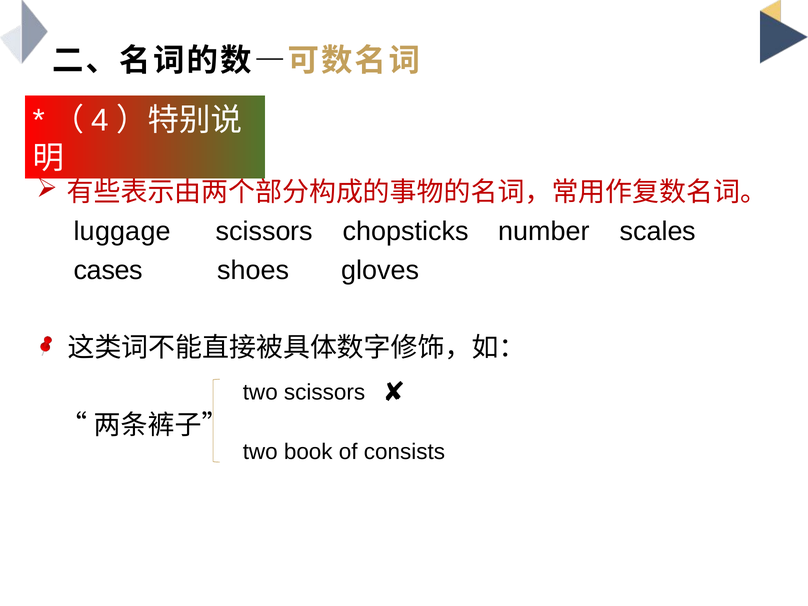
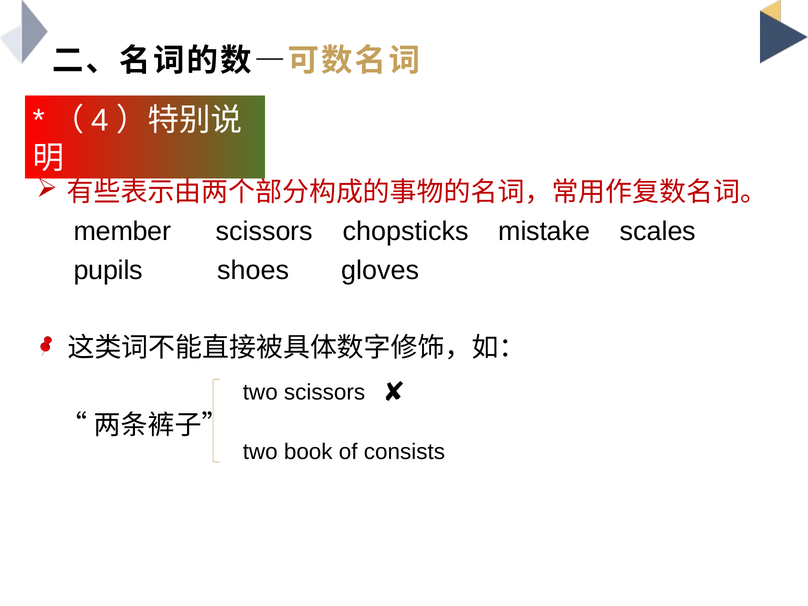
luggage: luggage -> member
number: number -> mistake
cases: cases -> pupils
